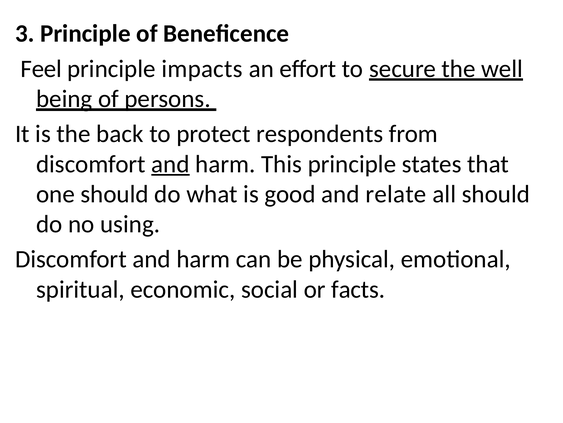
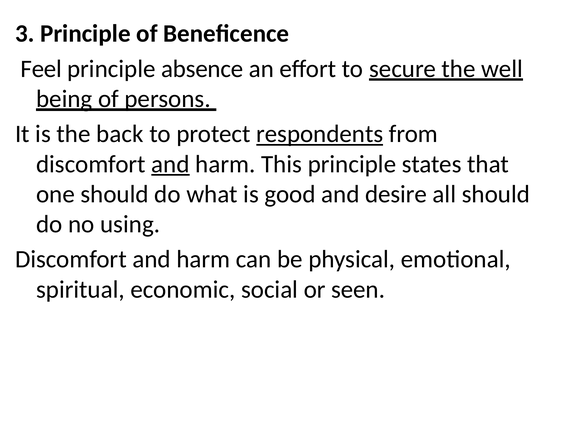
impacts: impacts -> absence
respondents underline: none -> present
relate: relate -> desire
facts: facts -> seen
